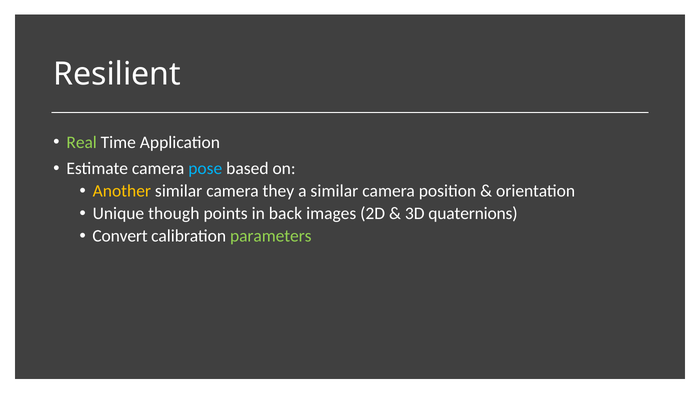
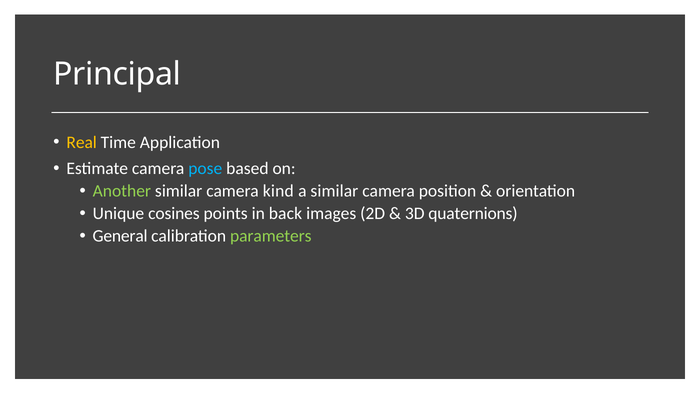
Resilient: Resilient -> Principal
Real colour: light green -> yellow
Another colour: yellow -> light green
they: they -> kind
though: though -> cosines
Convert: Convert -> General
